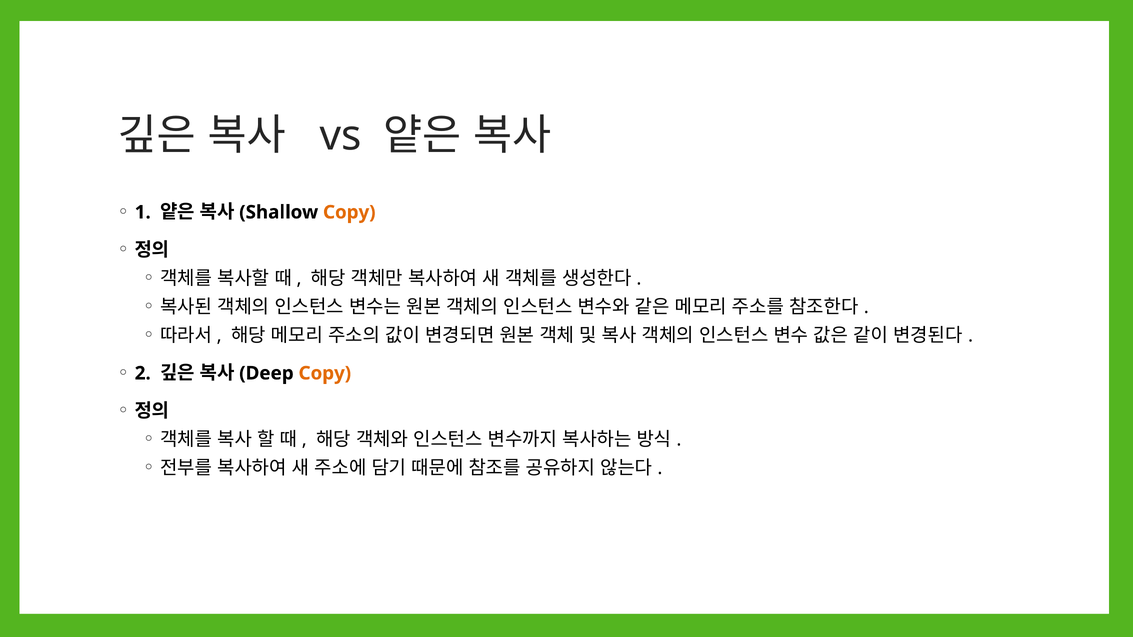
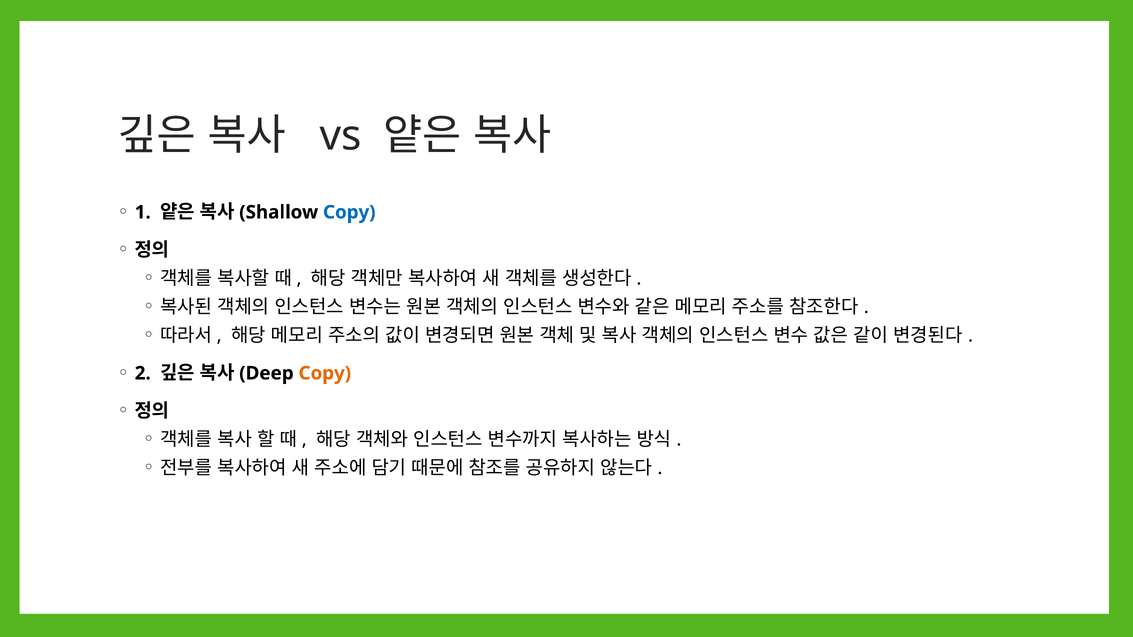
Copy at (349, 212) colour: orange -> blue
